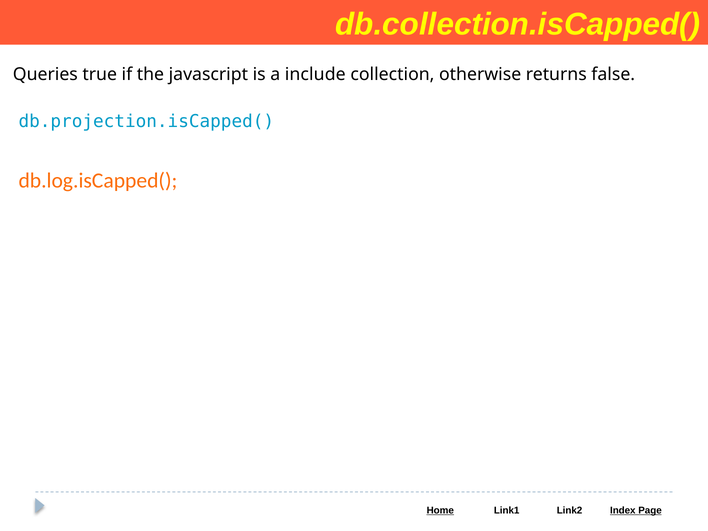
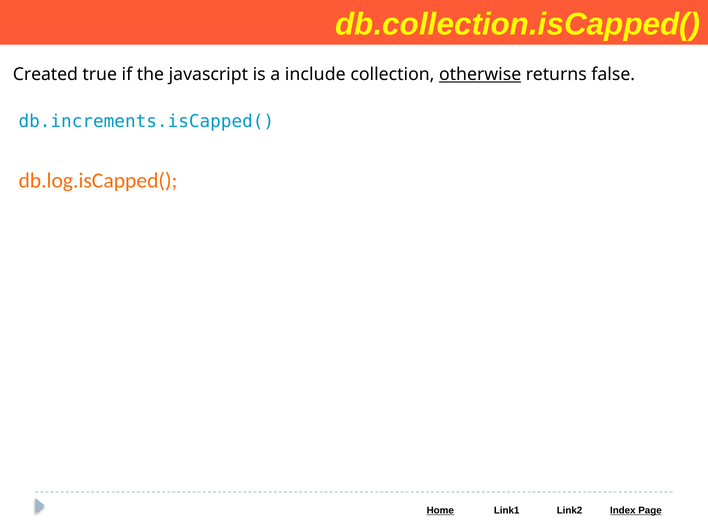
Queries: Queries -> Created
otherwise underline: none -> present
db.projection.isCapped(: db.projection.isCapped( -> db.increments.isCapped(
